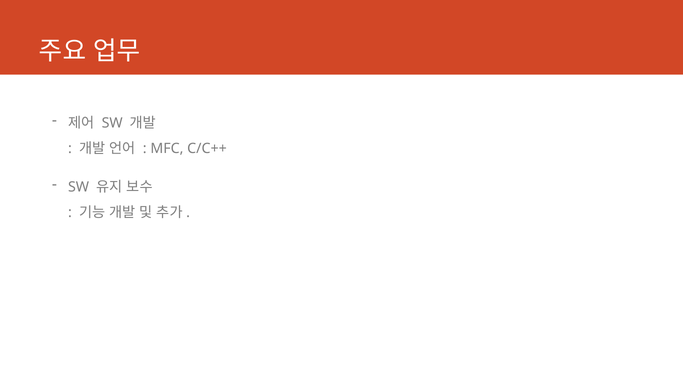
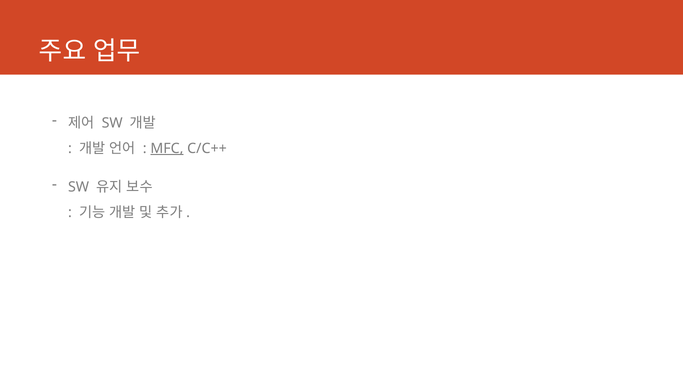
MFC underline: none -> present
